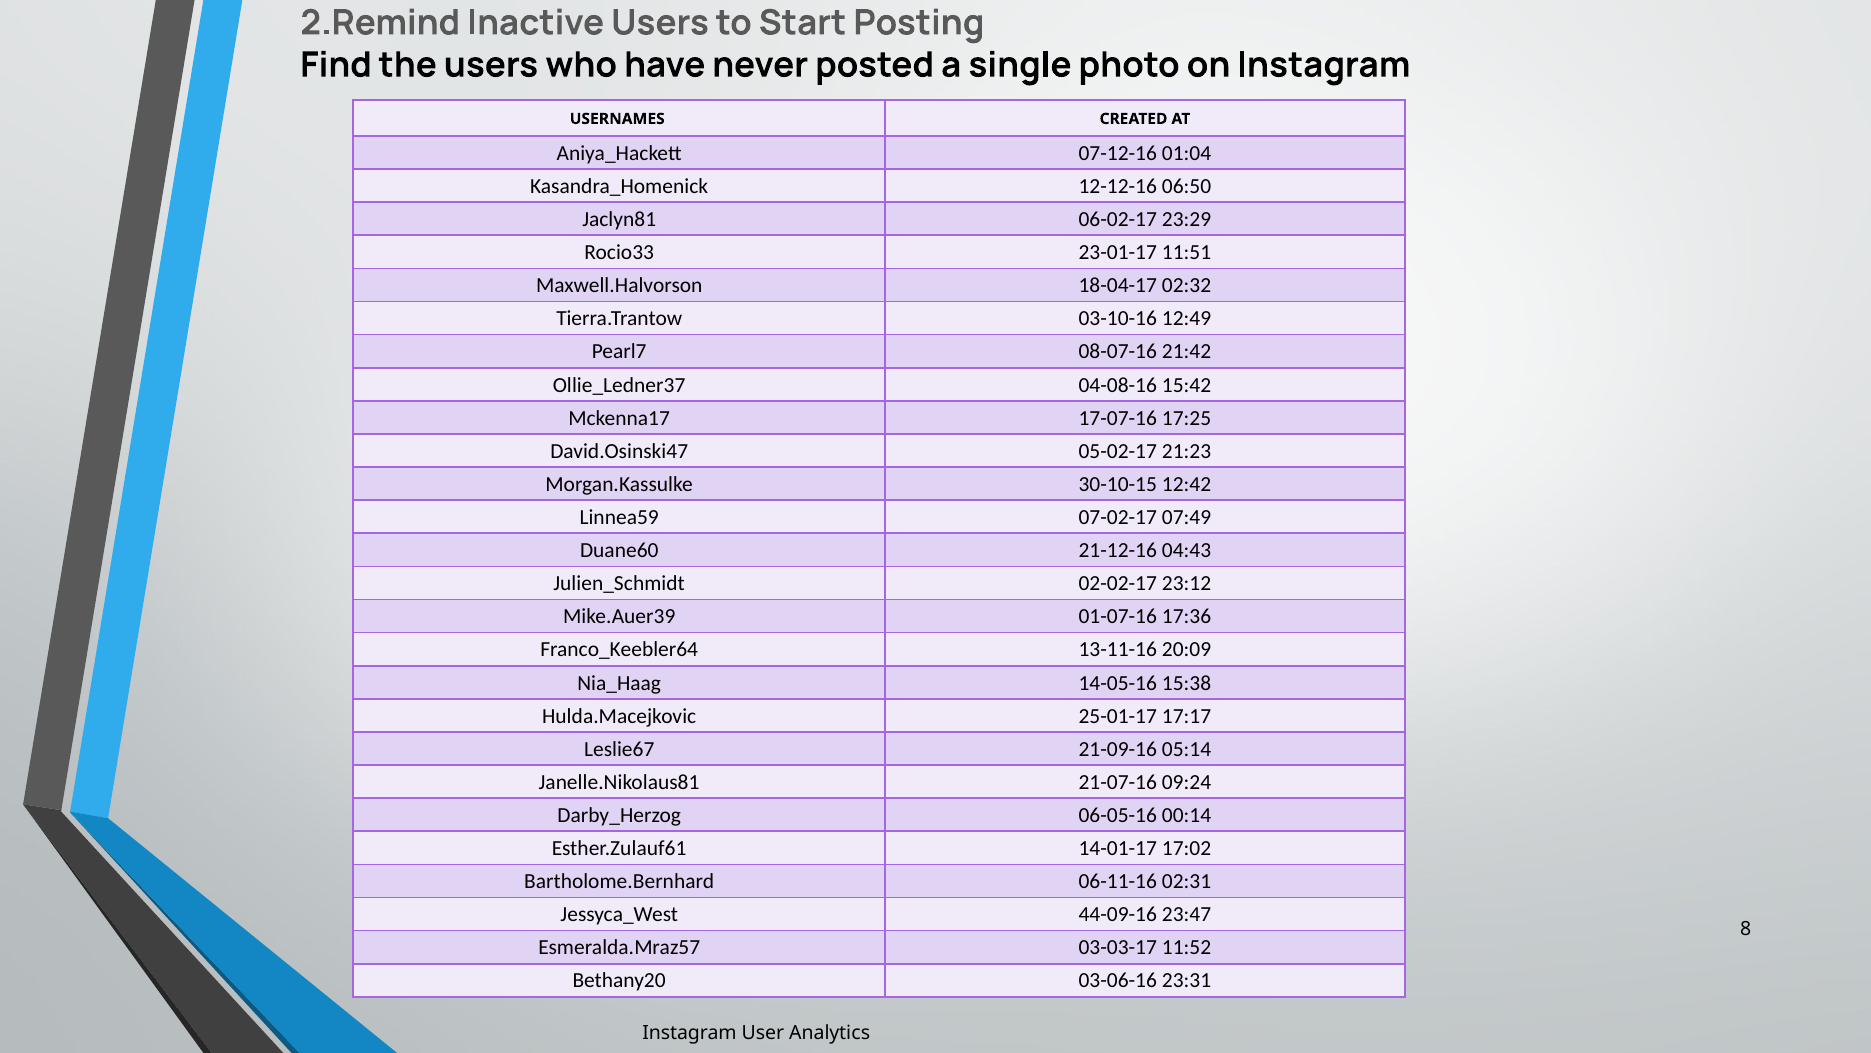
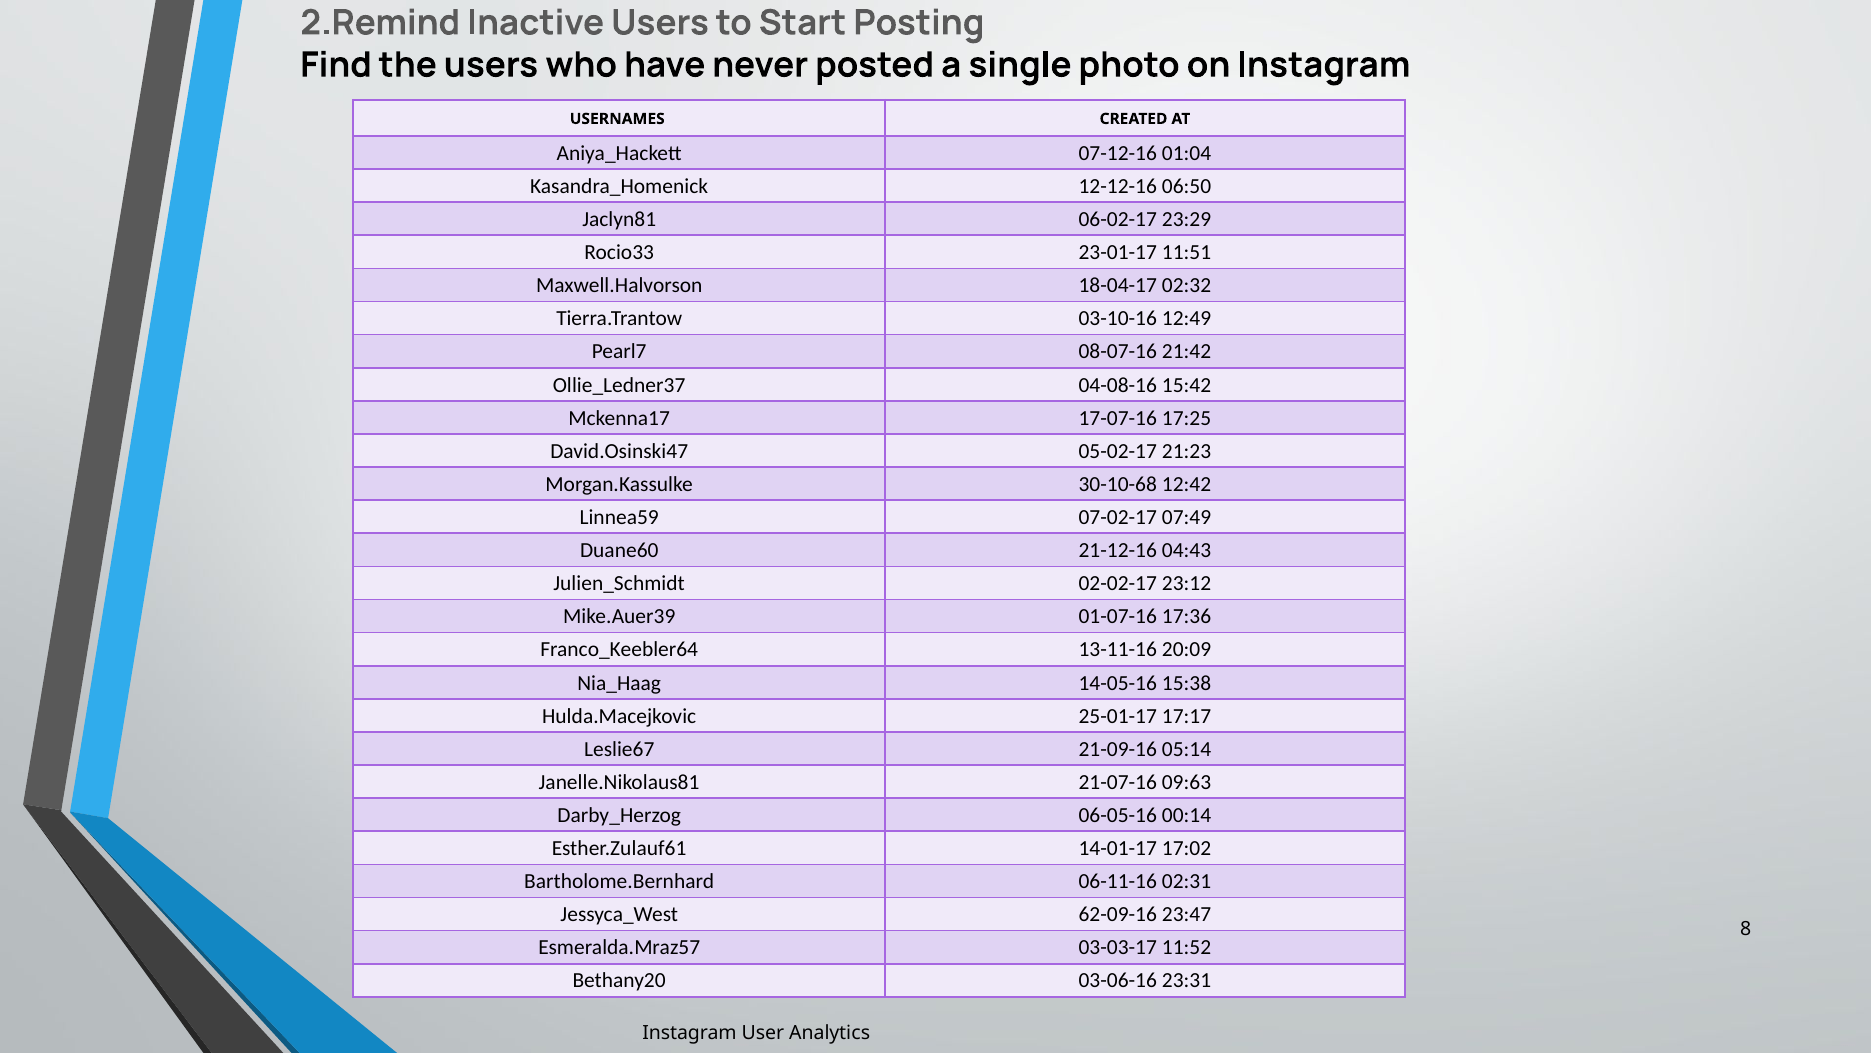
30-10-15: 30-10-15 -> 30-10-68
09:24: 09:24 -> 09:63
44-09-16: 44-09-16 -> 62-09-16
